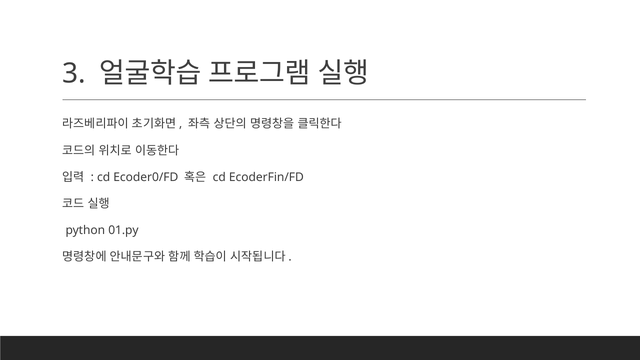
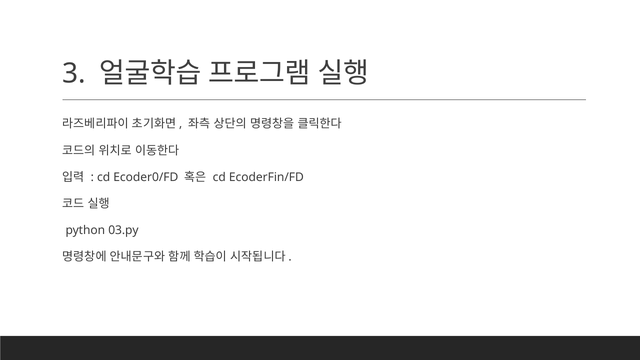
01.py: 01.py -> 03.py
